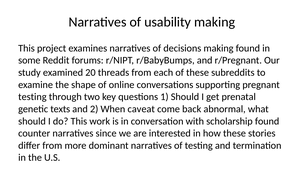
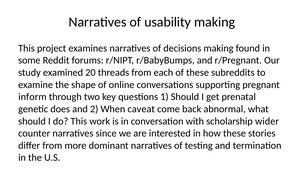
testing at (32, 97): testing -> inform
texts: texts -> does
scholarship found: found -> wider
